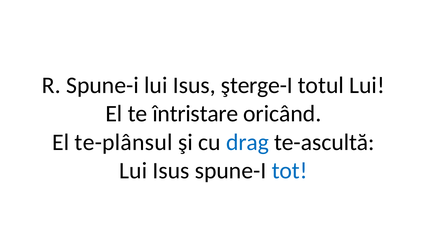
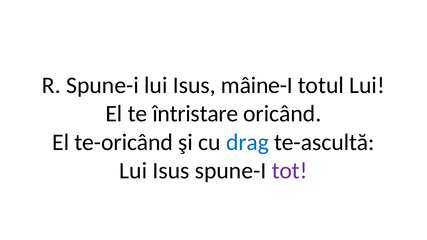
şterge-I: şterge-I -> mâine-I
te-plânsul: te-plânsul -> te-oricând
tot colour: blue -> purple
